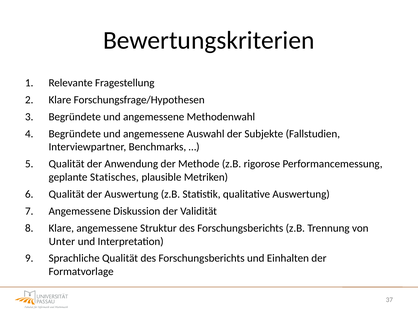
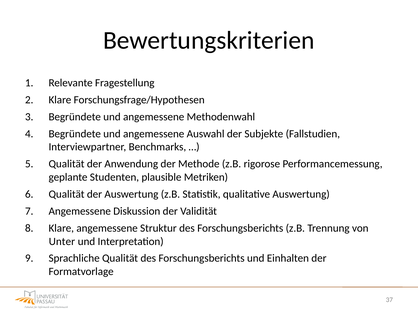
Statisches: Statisches -> Studenten
